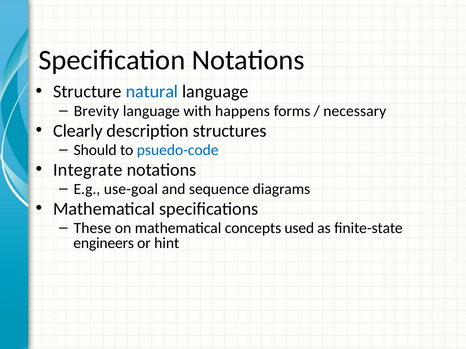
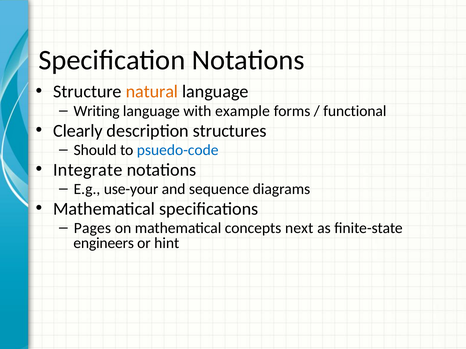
natural colour: blue -> orange
Brevity: Brevity -> Writing
happens: happens -> example
necessary: necessary -> functional
use-goal: use-goal -> use-your
These: These -> Pages
used: used -> next
